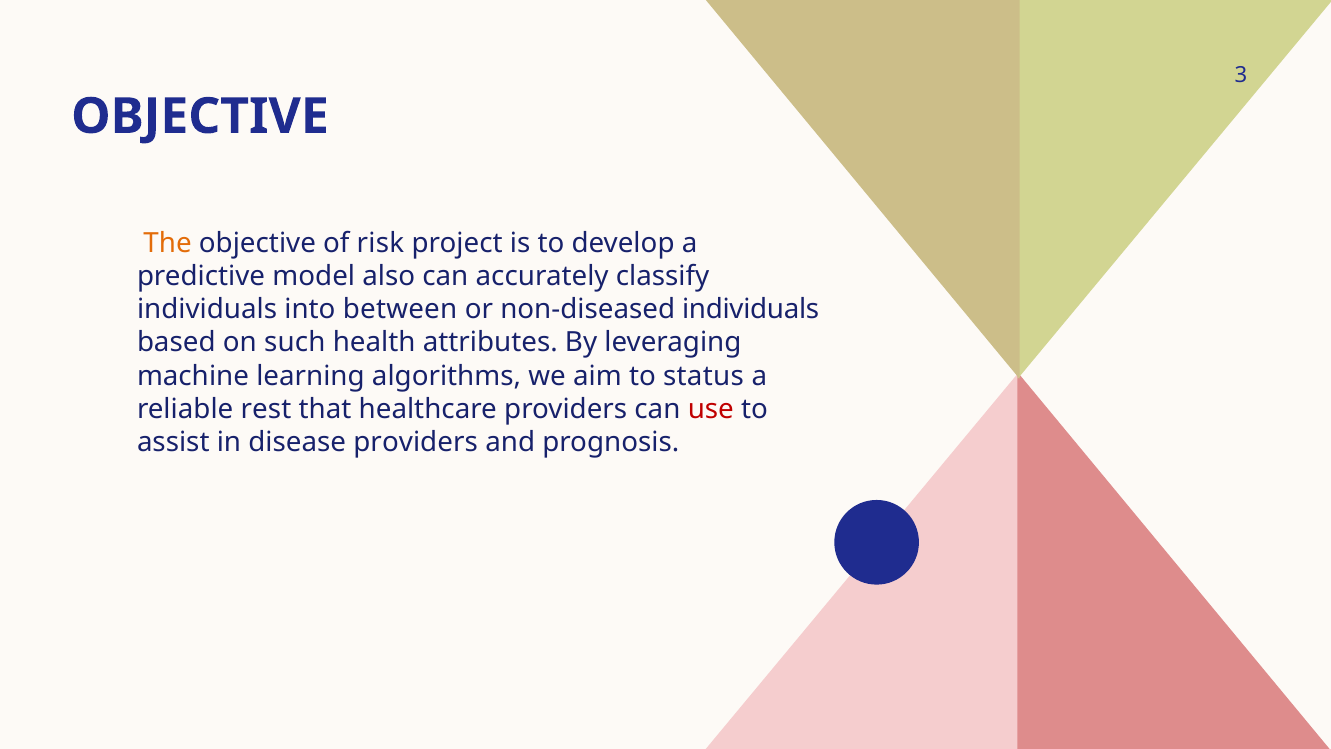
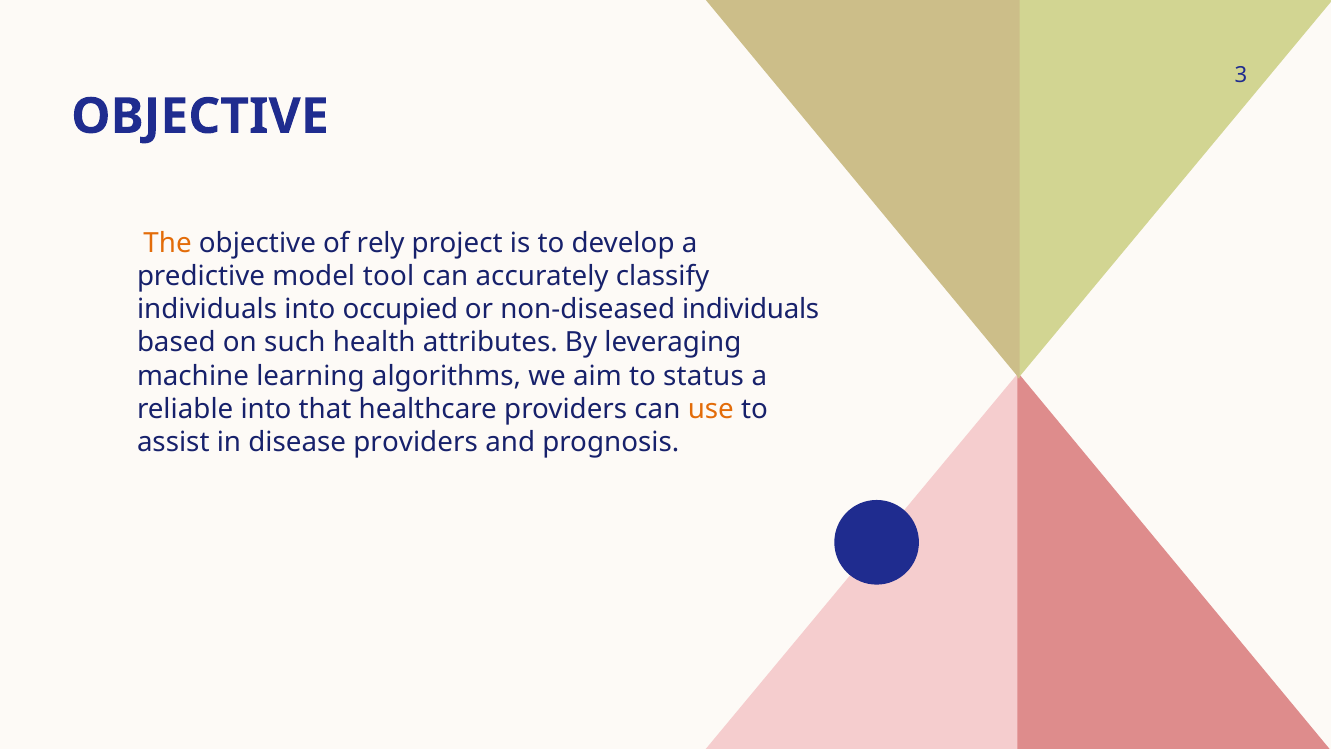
risk: risk -> rely
also: also -> tool
between: between -> occupied
reliable rest: rest -> into
use colour: red -> orange
